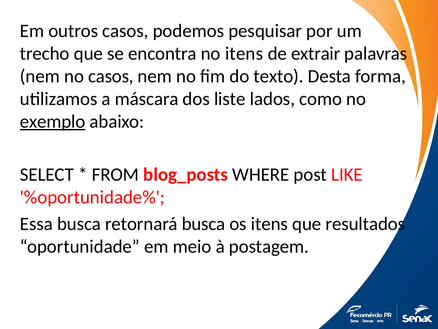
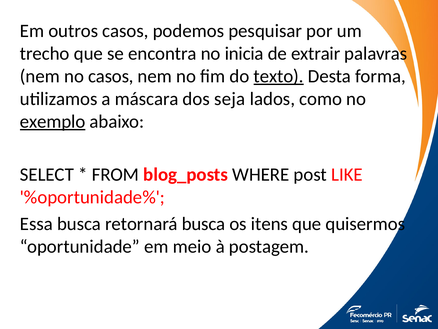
no itens: itens -> inicia
texto underline: none -> present
liste: liste -> seja
resultados: resultados -> quisermos
